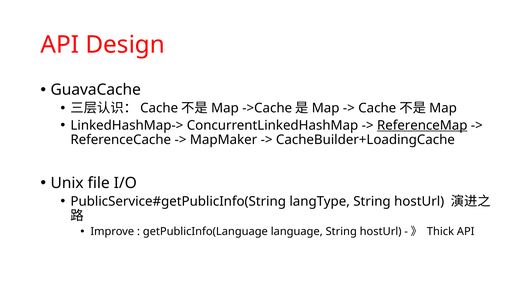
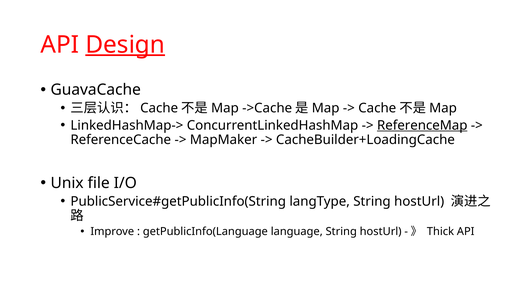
Design underline: none -> present
